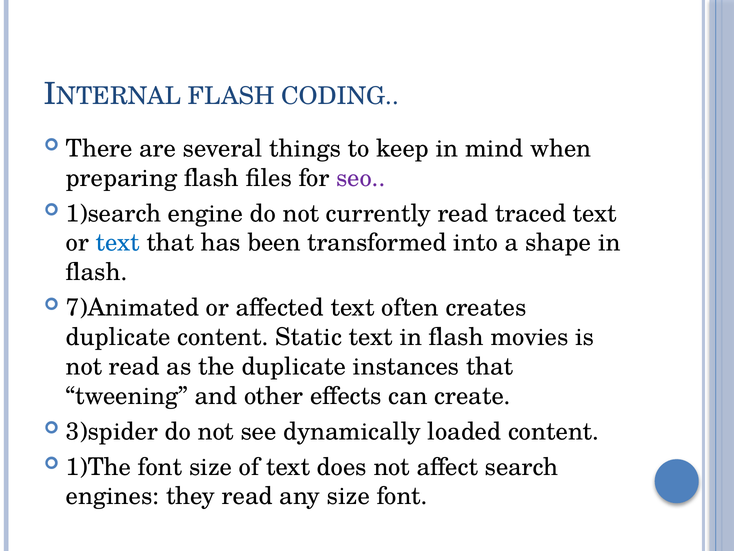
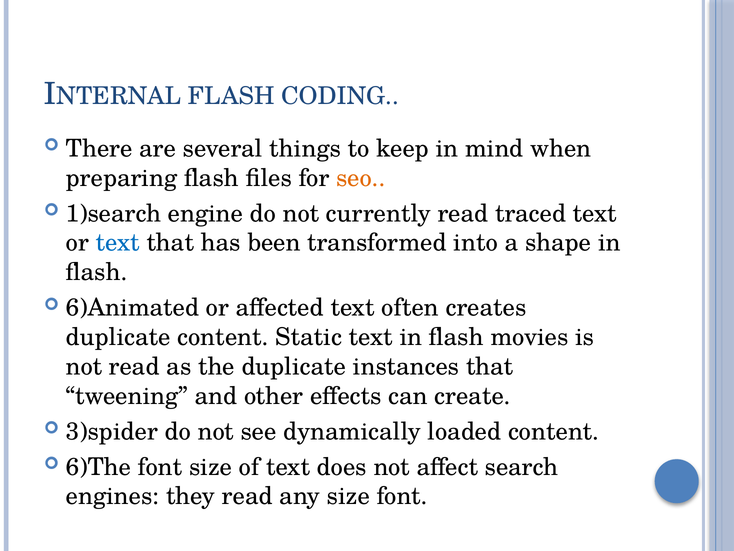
seo colour: purple -> orange
7)Animated: 7)Animated -> 6)Animated
1)The: 1)The -> 6)The
